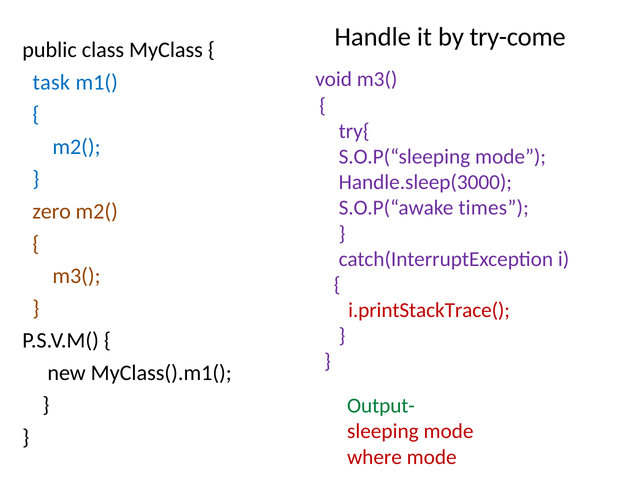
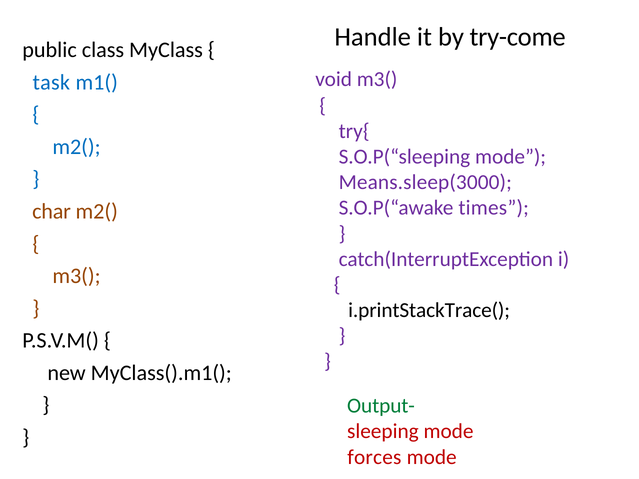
Handle.sleep(3000: Handle.sleep(3000 -> Means.sleep(3000
zero: zero -> char
i.printStackTrace( colour: red -> black
where: where -> forces
